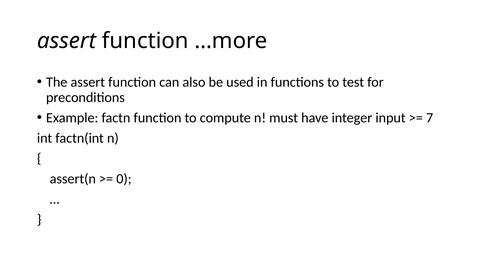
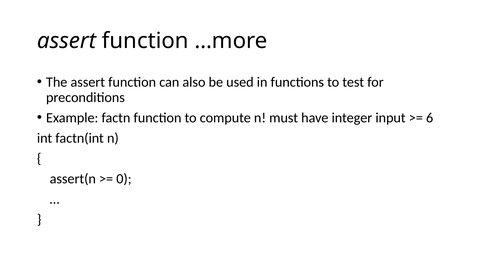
7: 7 -> 6
